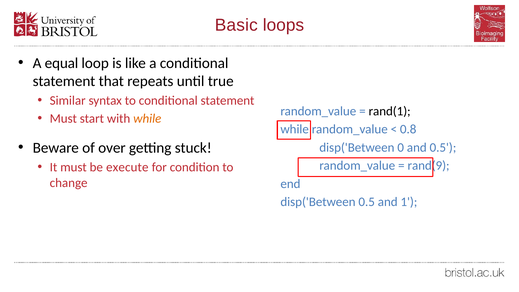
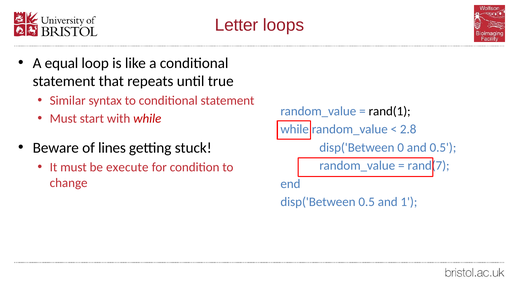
Basic: Basic -> Letter
while at (147, 119) colour: orange -> red
0.8: 0.8 -> 2.8
over: over -> lines
rand(9: rand(9 -> rand(7
